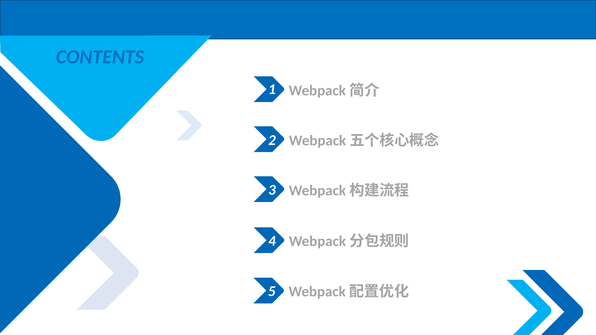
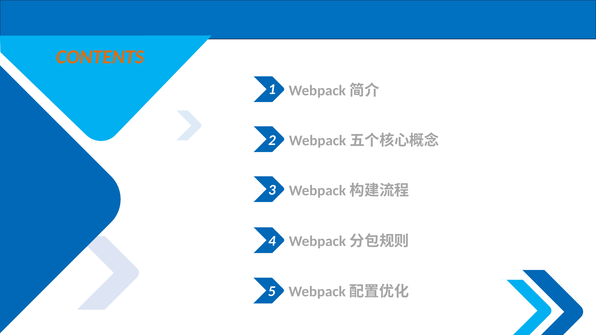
CONTENTS colour: blue -> orange
